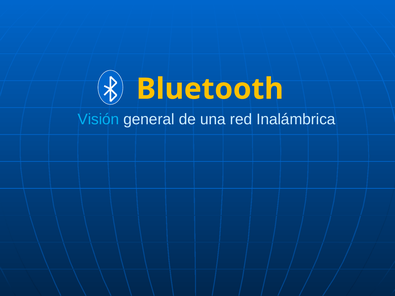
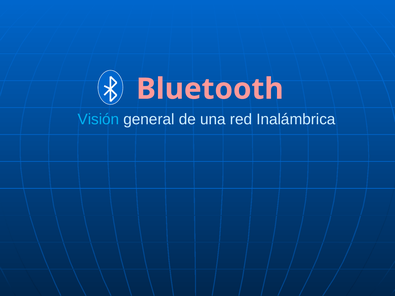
Bluetooth colour: yellow -> pink
